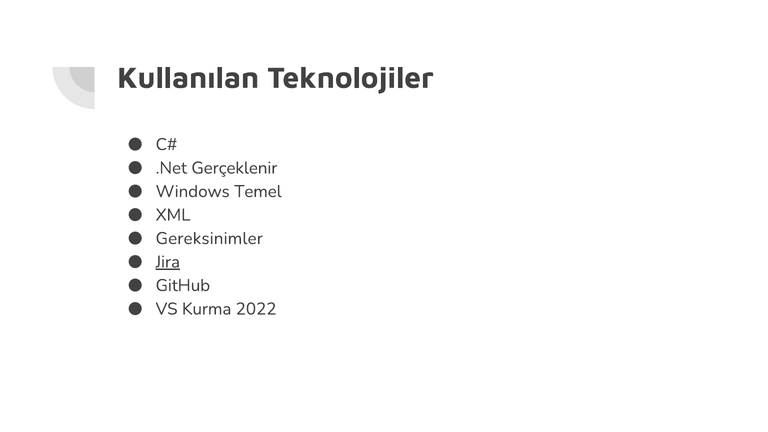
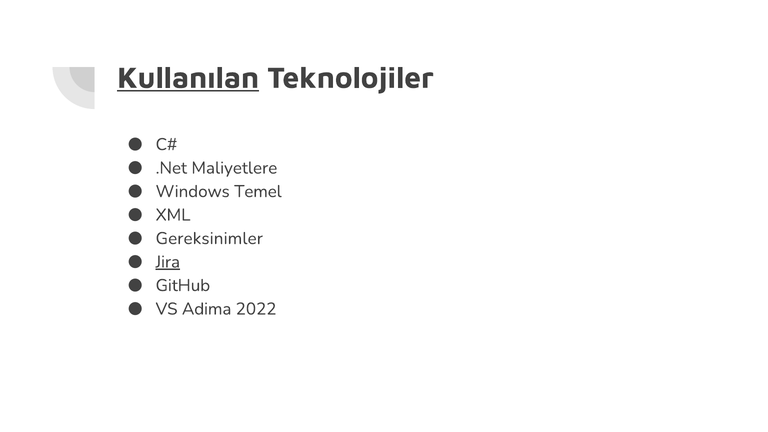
Kullanılan underline: none -> present
Gerçeklenir: Gerçeklenir -> Maliyetlere
Kurma: Kurma -> Adima
